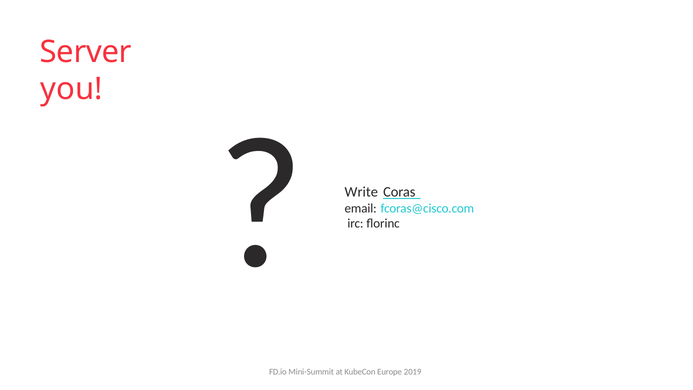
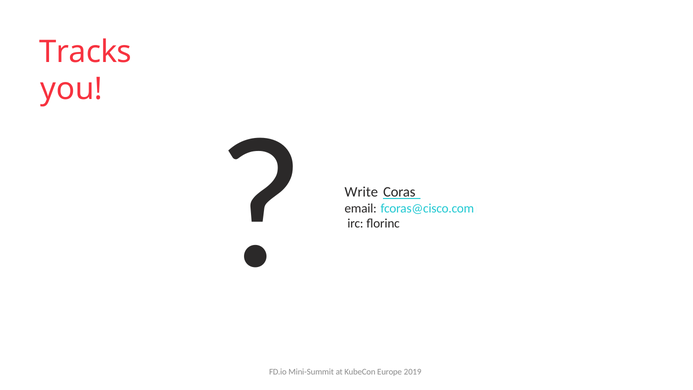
Server: Server -> Tracks
